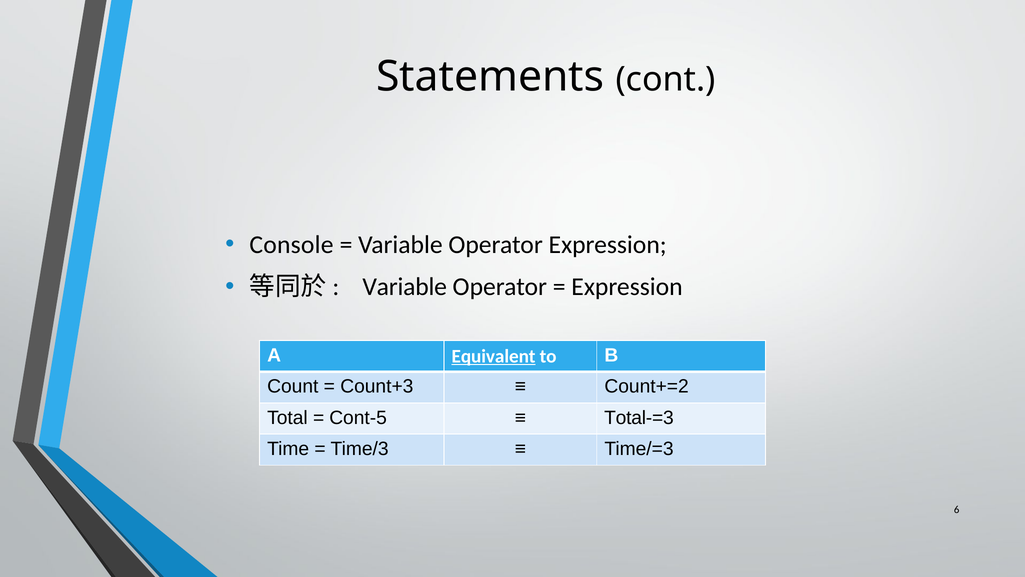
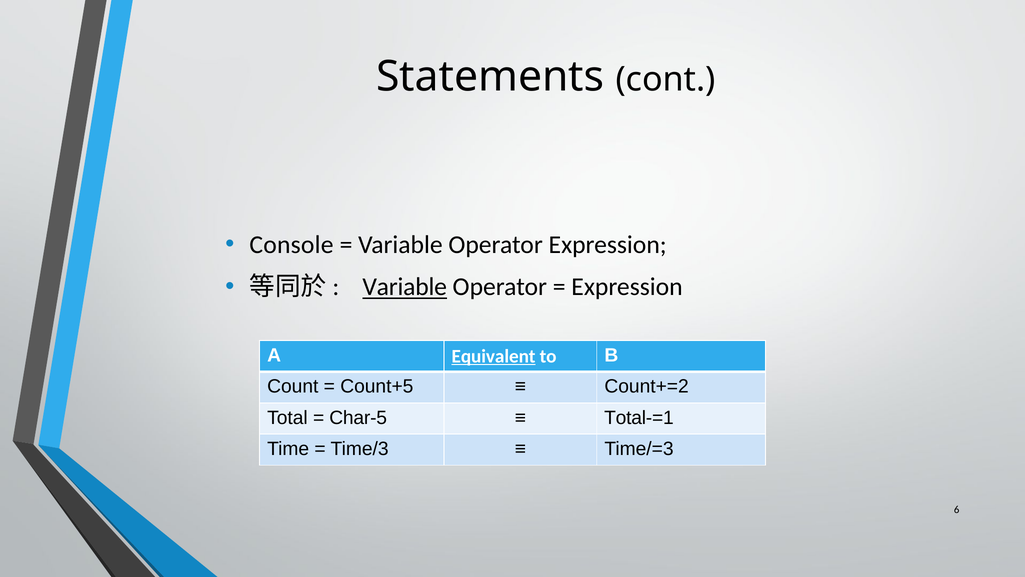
Variable at (405, 287) underline: none -> present
Count+3: Count+3 -> Count+5
Cont-5: Cont-5 -> Char-5
Total-=3: Total-=3 -> Total-=1
